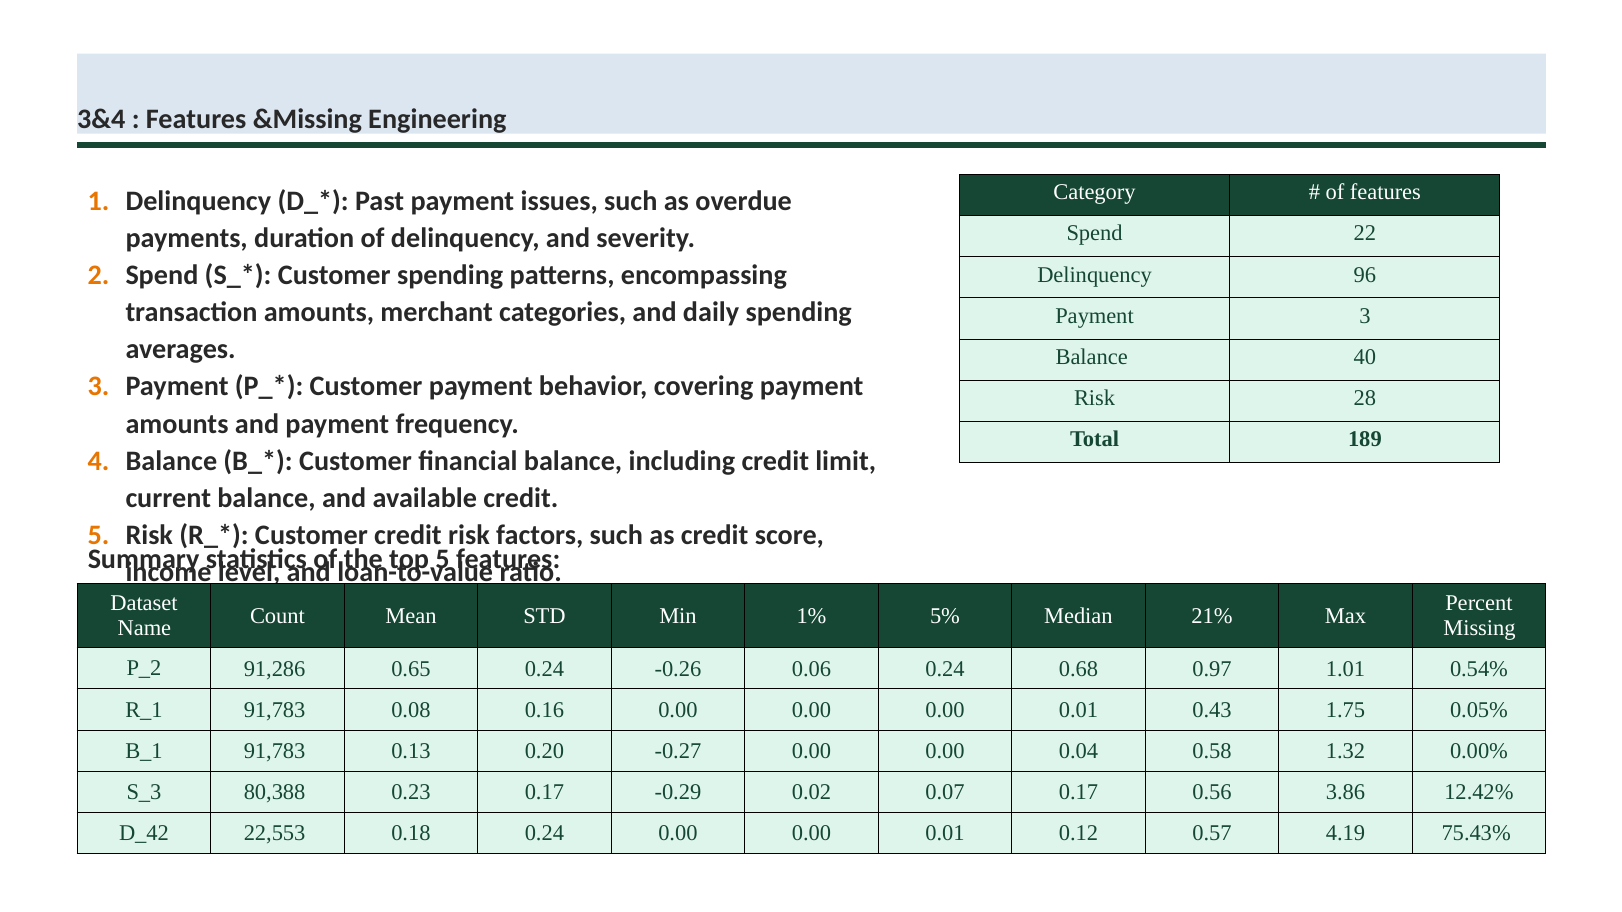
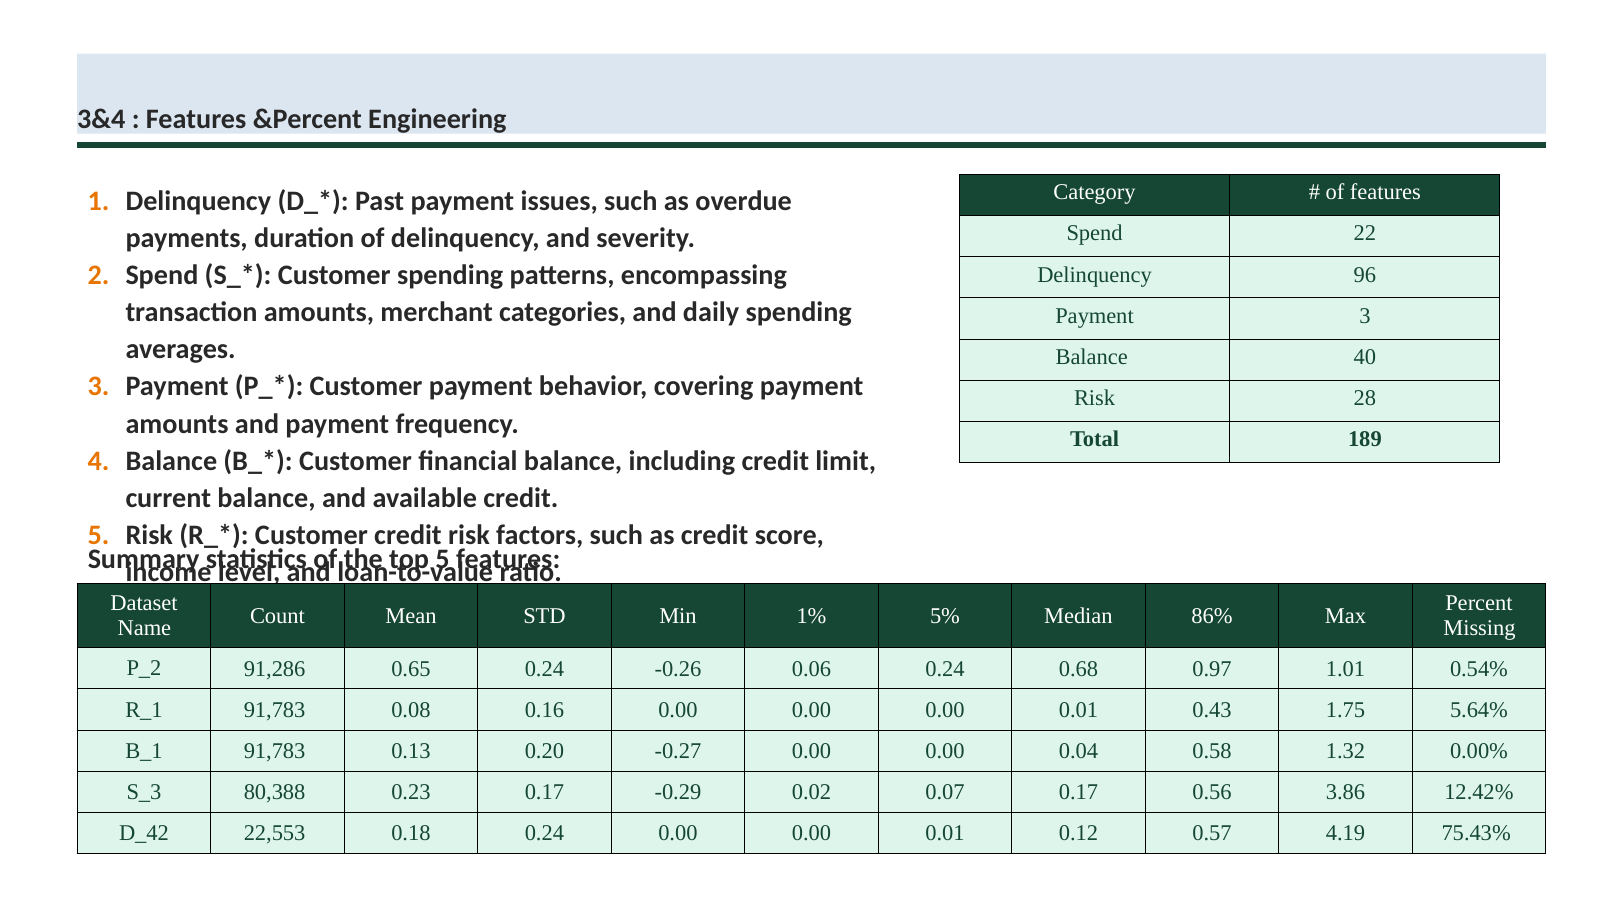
&Missing: &Missing -> &Percent
21%: 21% -> 86%
0.05%: 0.05% -> 5.64%
